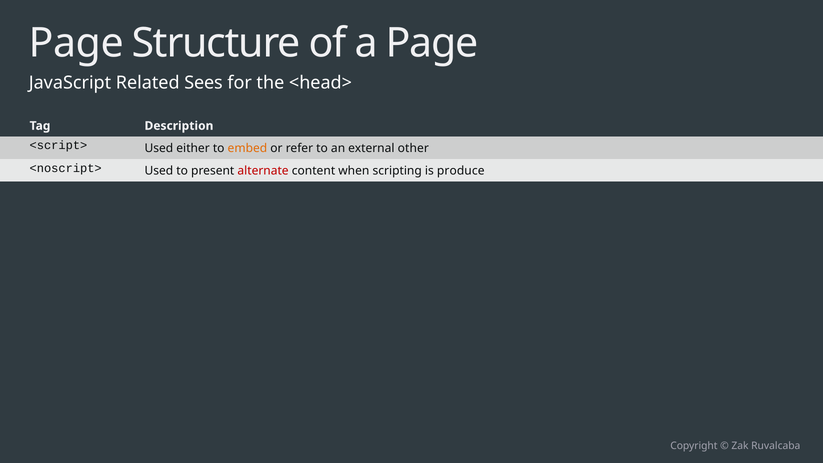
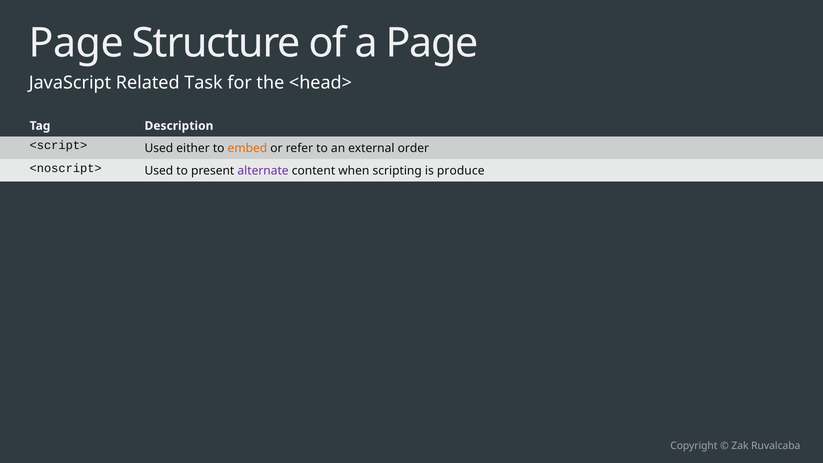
Sees: Sees -> Task
other: other -> order
alternate colour: red -> purple
